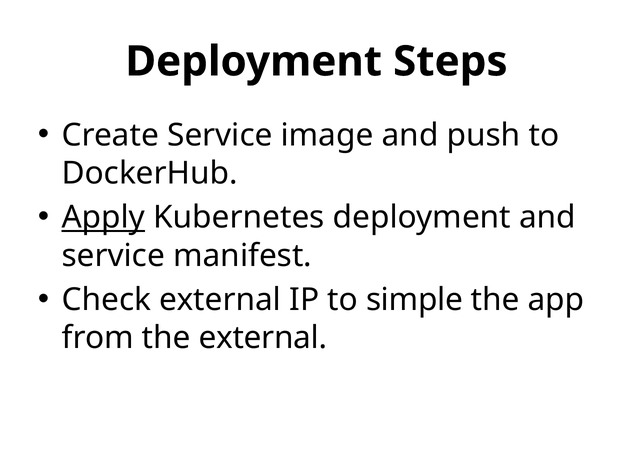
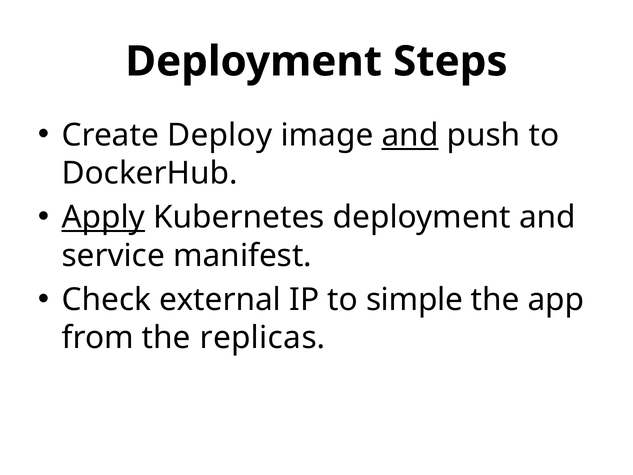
Create Service: Service -> Deploy
and at (410, 135) underline: none -> present
the external: external -> replicas
